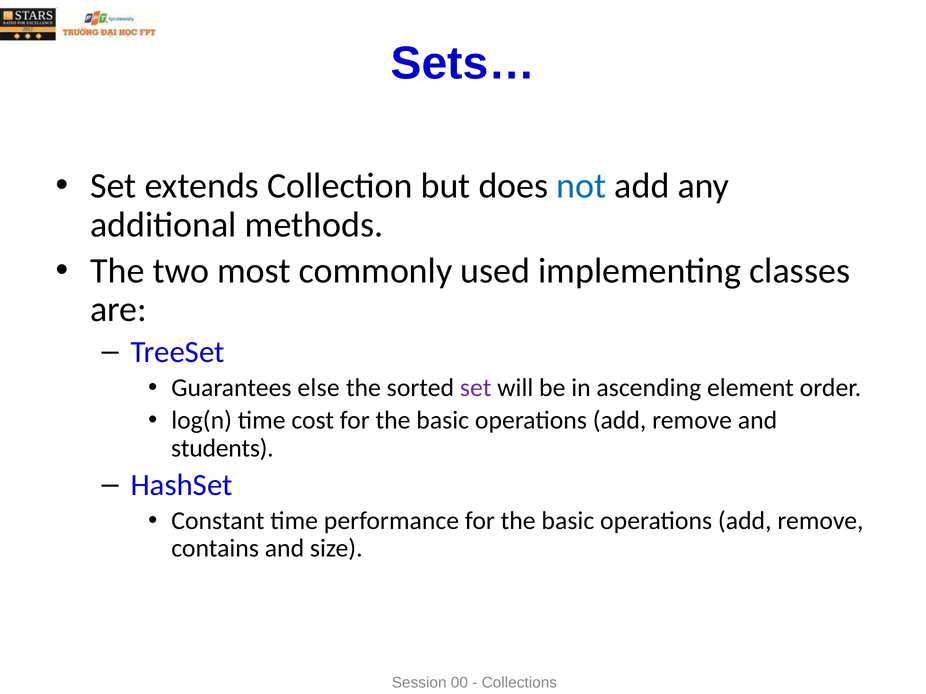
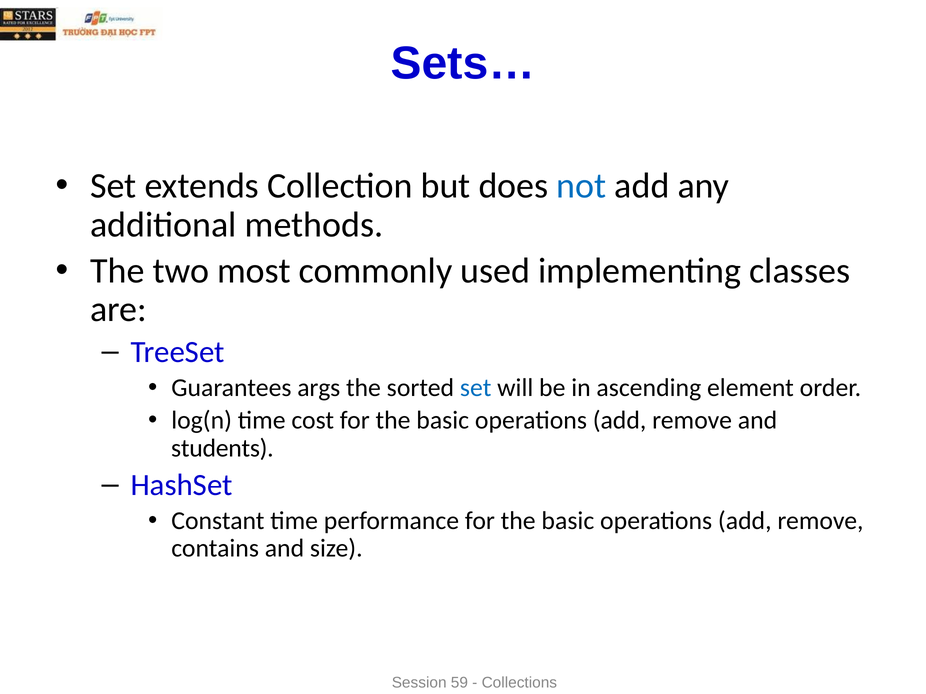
else: else -> args
set at (476, 388) colour: purple -> blue
00: 00 -> 59
